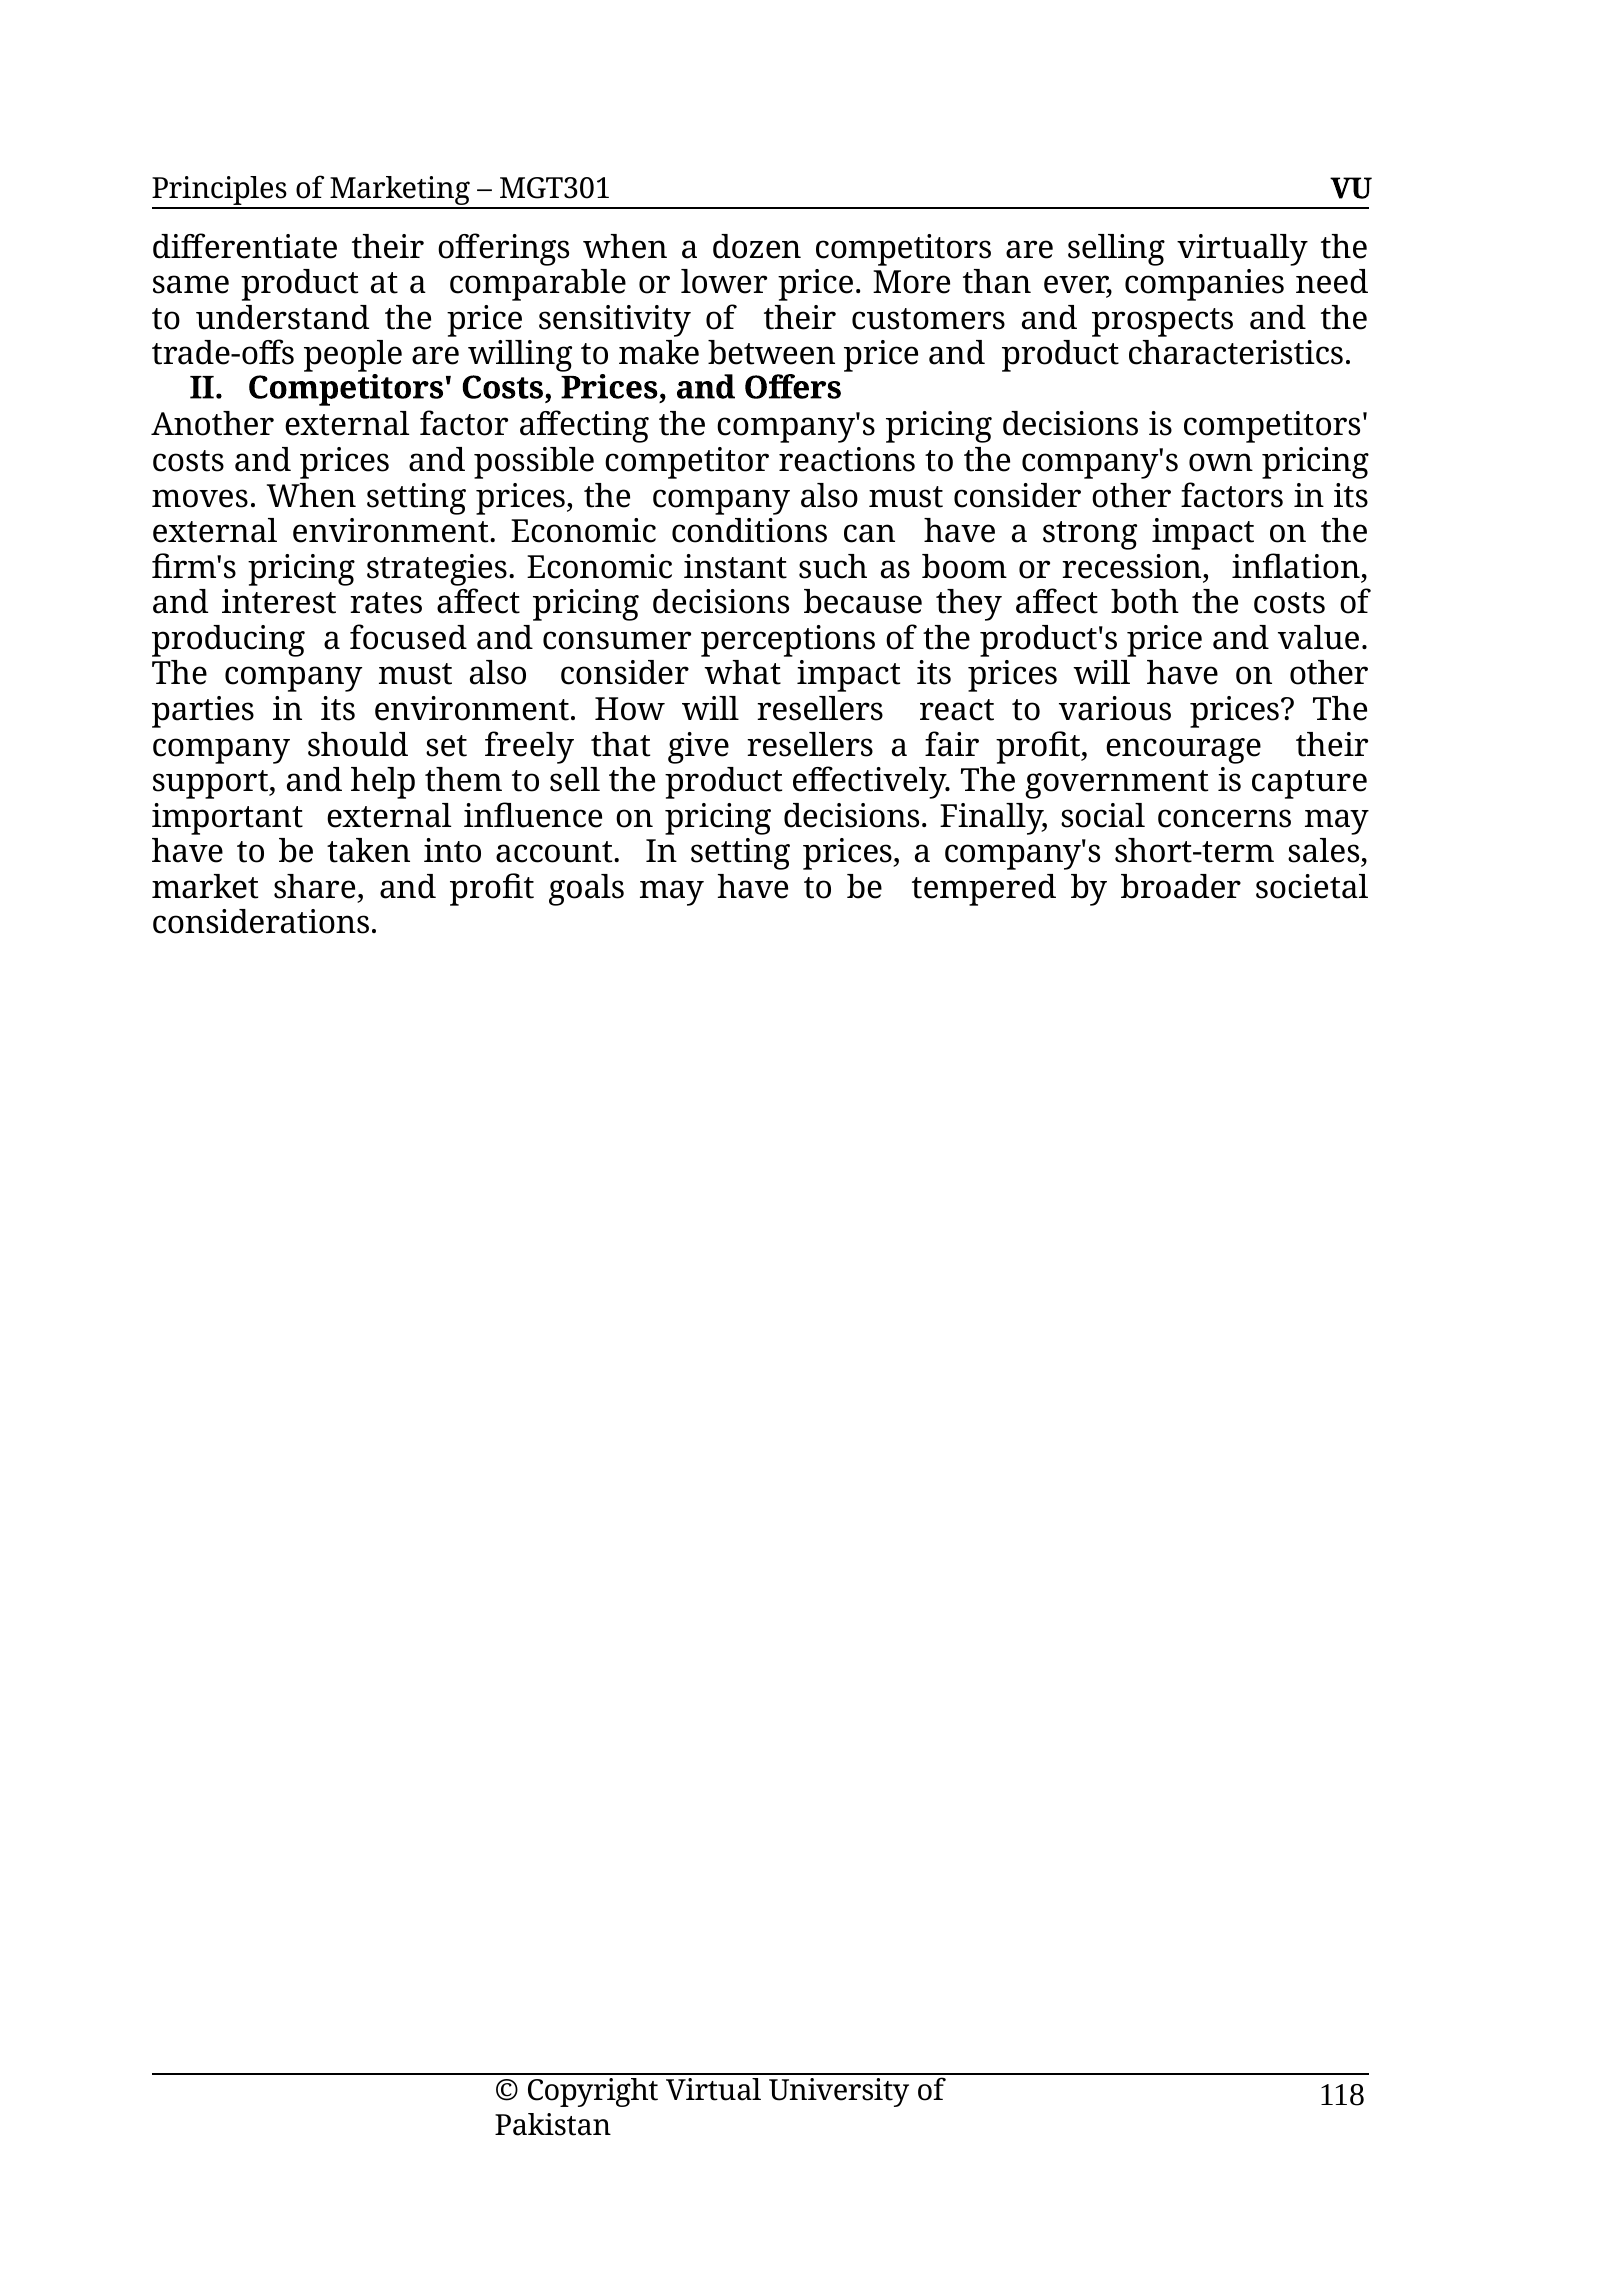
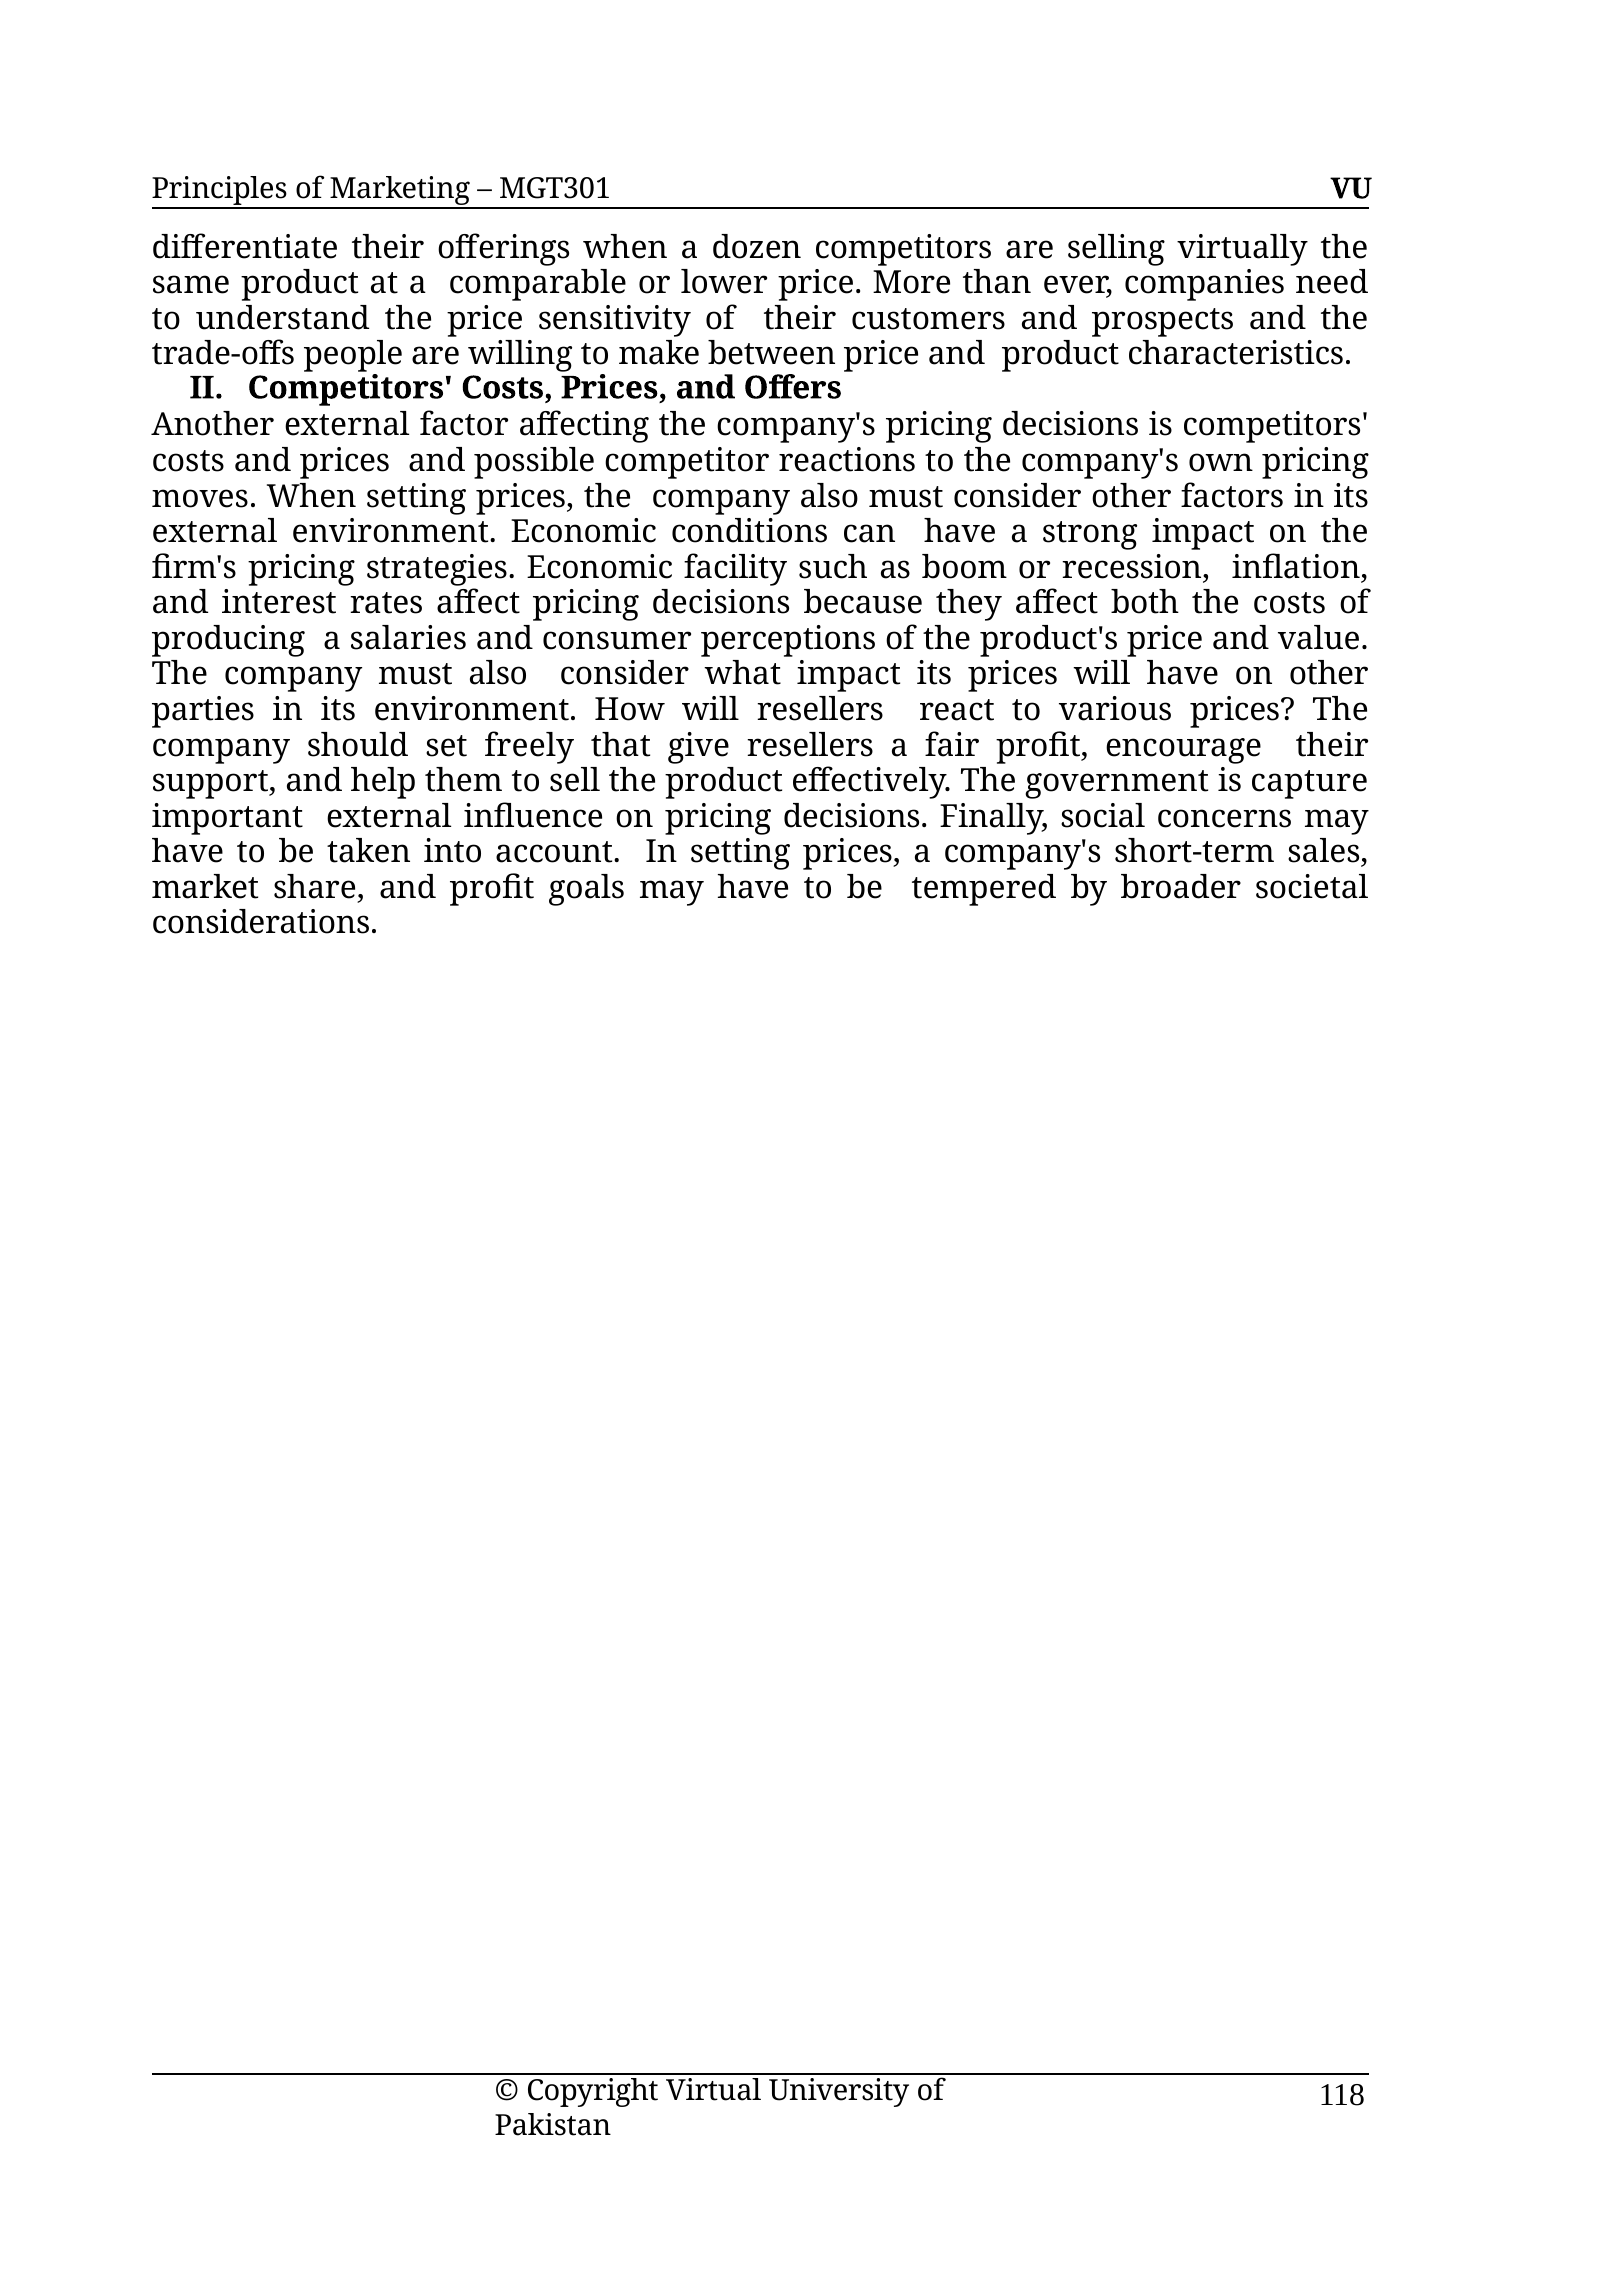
instant: instant -> facility
focused: focused -> salaries
